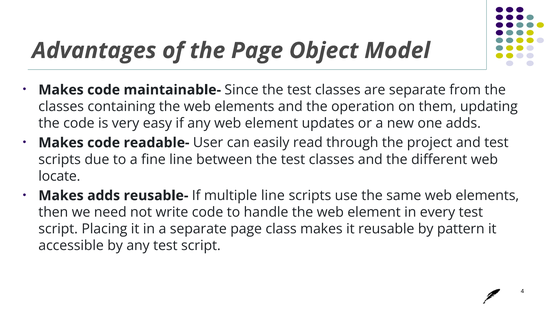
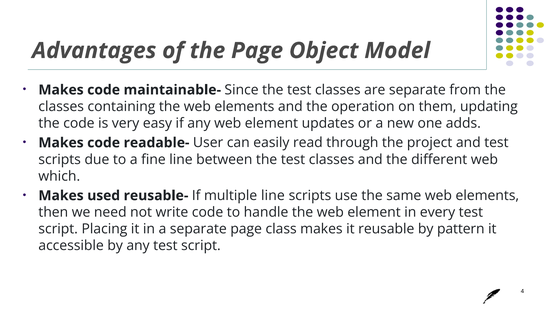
locate: locate -> which
Makes adds: adds -> used
